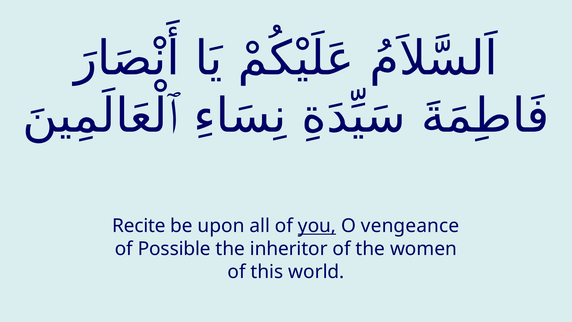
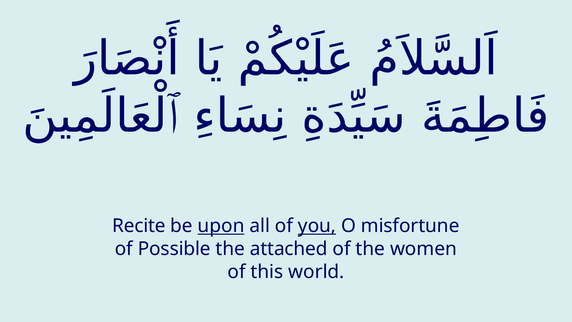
upon underline: none -> present
vengeance: vengeance -> misfortune
inheritor: inheritor -> attached
